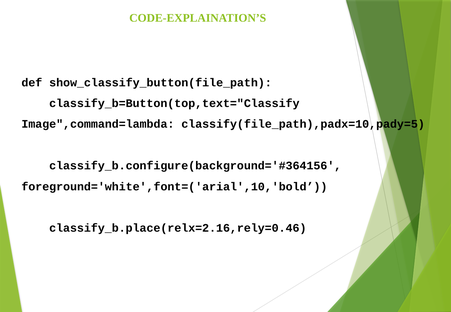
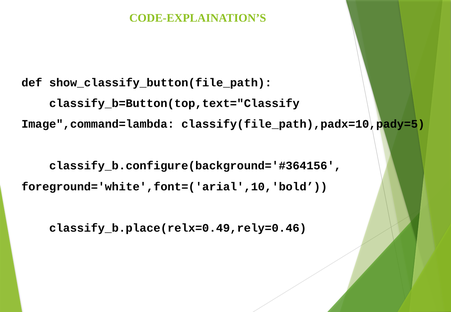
classify_b.place(relx=2.16,rely=0.46: classify_b.place(relx=2.16,rely=0.46 -> classify_b.place(relx=0.49,rely=0.46
